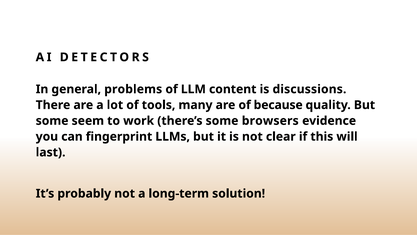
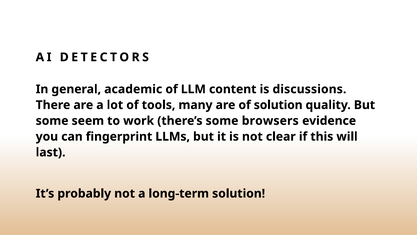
problems: problems -> academic
of because: because -> solution
